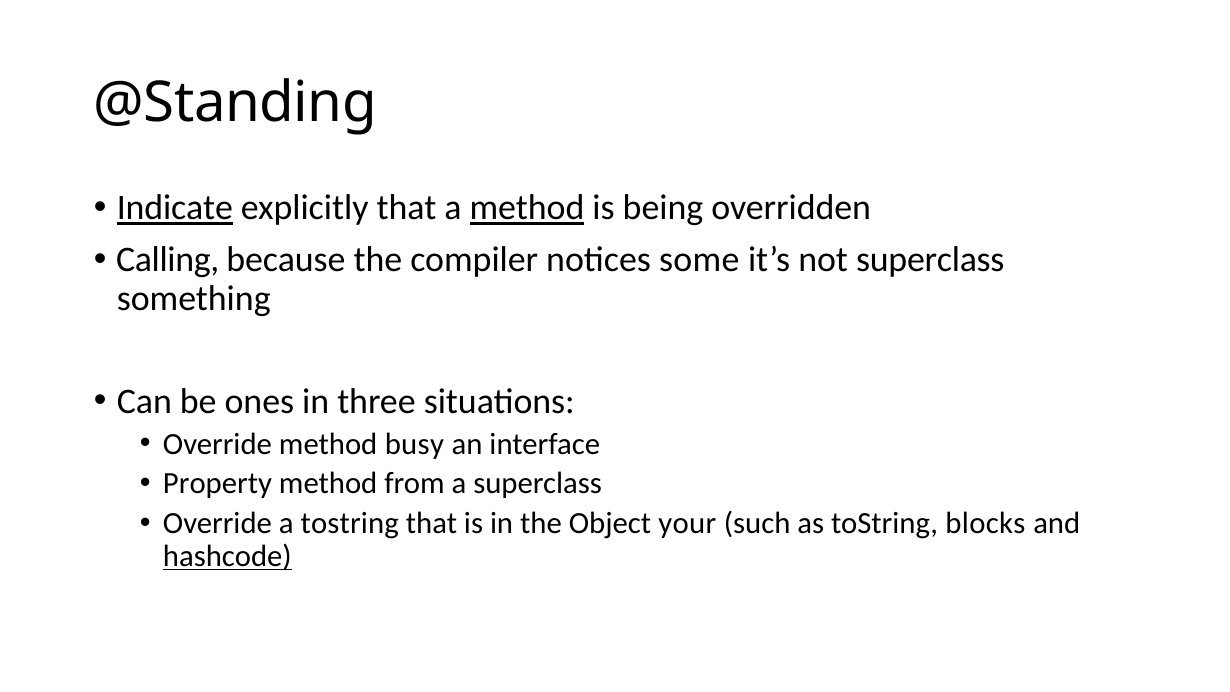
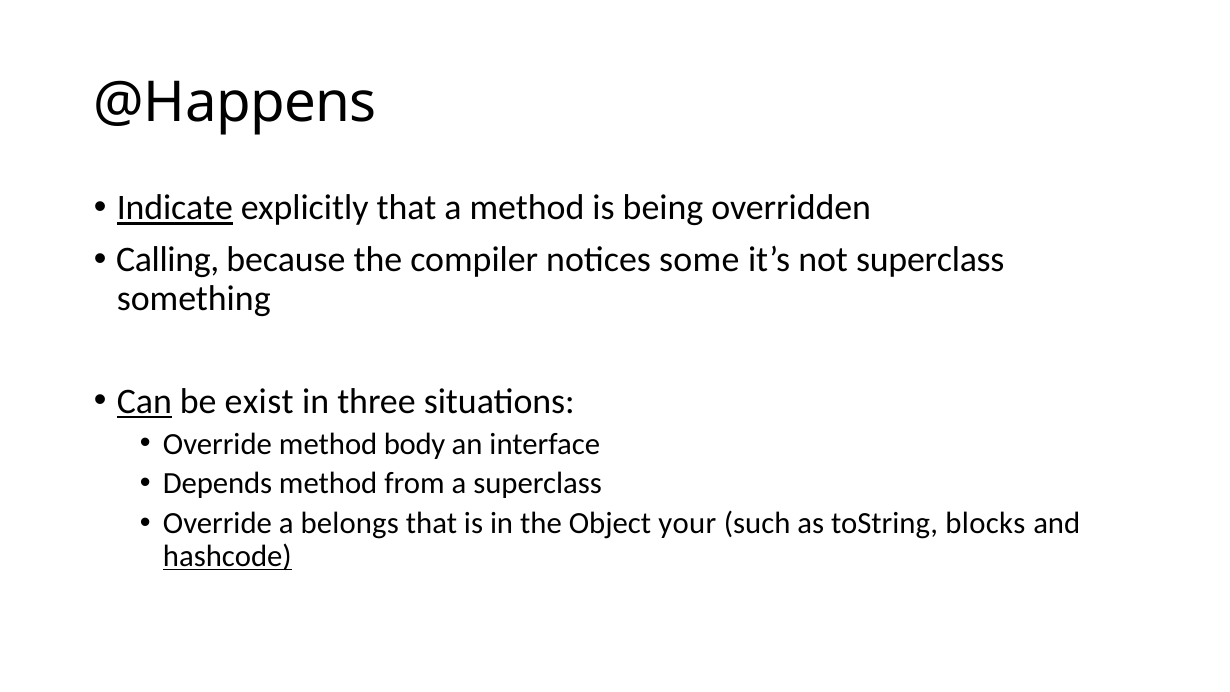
@Standing: @Standing -> @Happens
method at (527, 208) underline: present -> none
Can underline: none -> present
ones: ones -> exist
busy: busy -> body
Property: Property -> Depends
a tostring: tostring -> belongs
